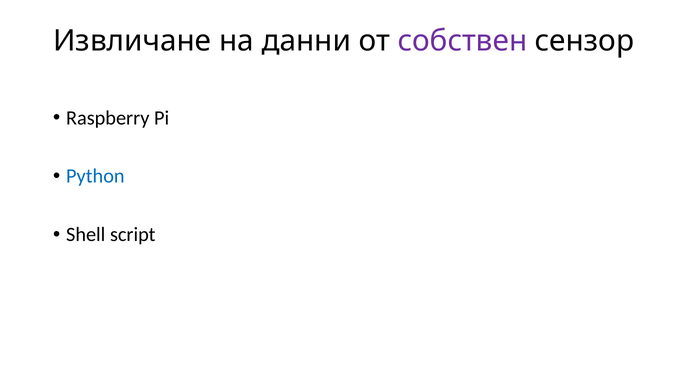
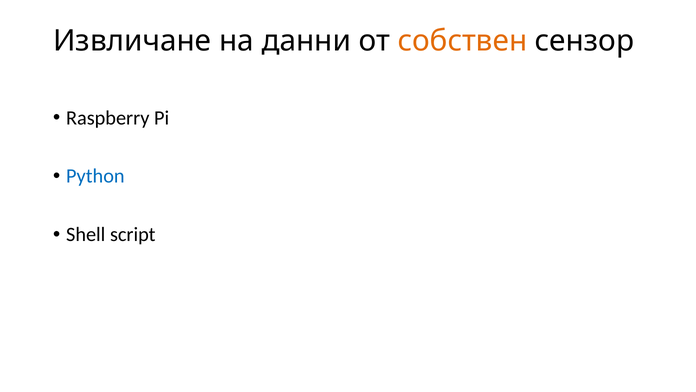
собствен colour: purple -> orange
